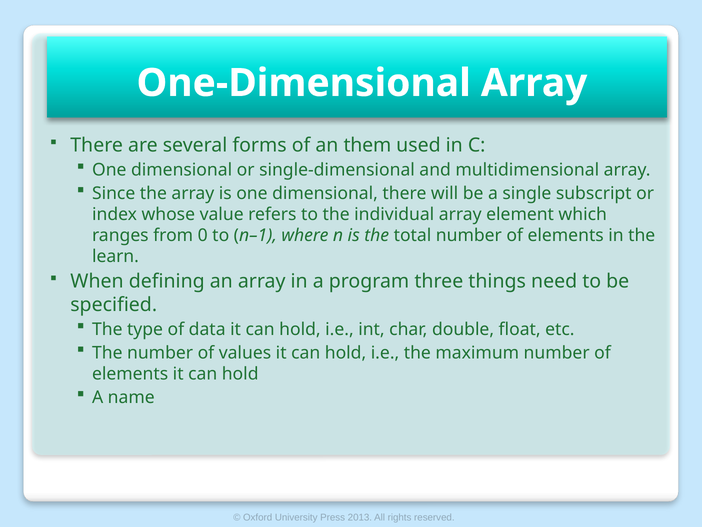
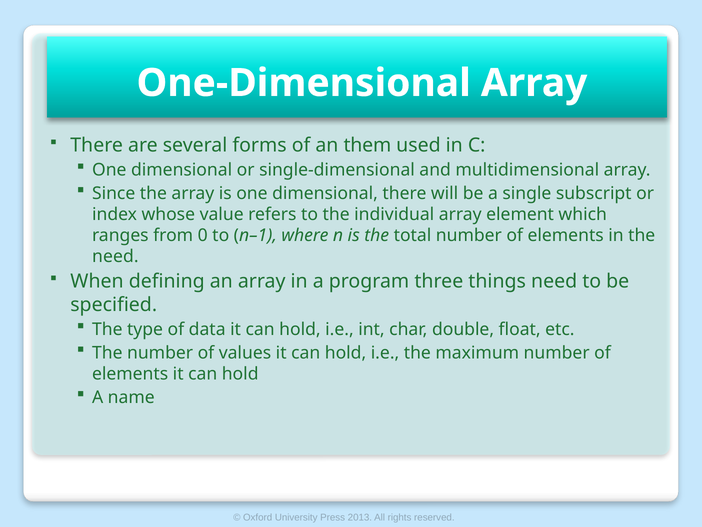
learn at (115, 256): learn -> need
